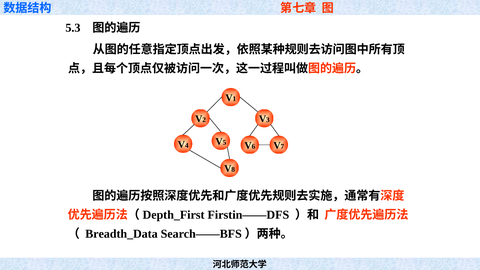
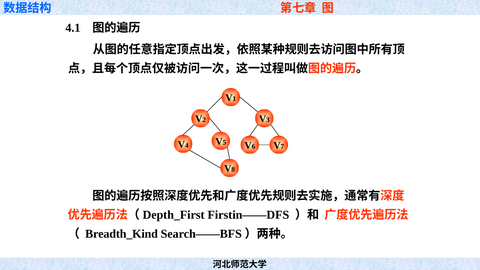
5.3: 5.3 -> 4.1
Breadth_Data: Breadth_Data -> Breadth_Kind
